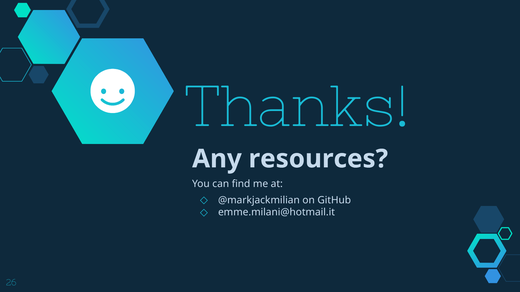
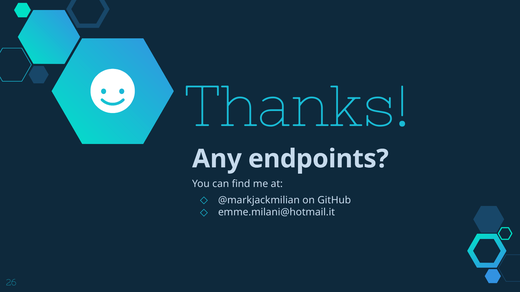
resources: resources -> endpoints
